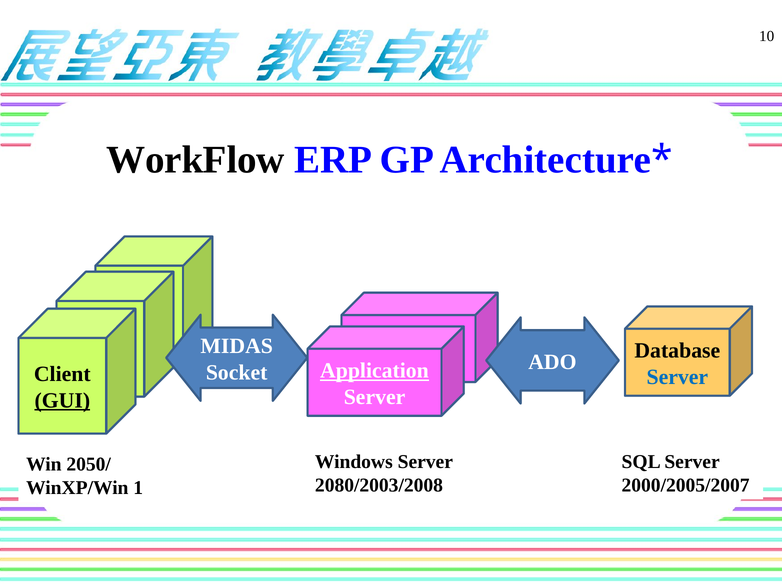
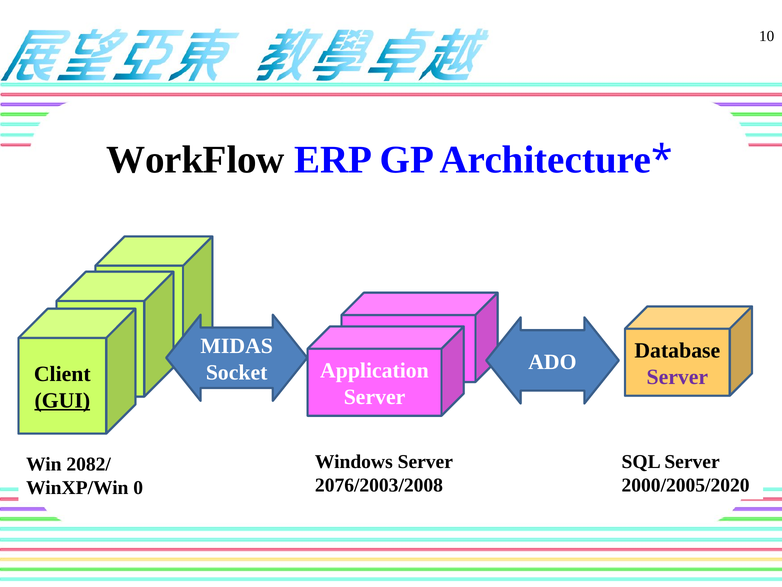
Application underline: present -> none
Server at (677, 377) colour: blue -> purple
2050/: 2050/ -> 2082/
2080/2003/2008: 2080/2003/2008 -> 2076/2003/2008
2000/2005/2007: 2000/2005/2007 -> 2000/2005/2020
1: 1 -> 0
